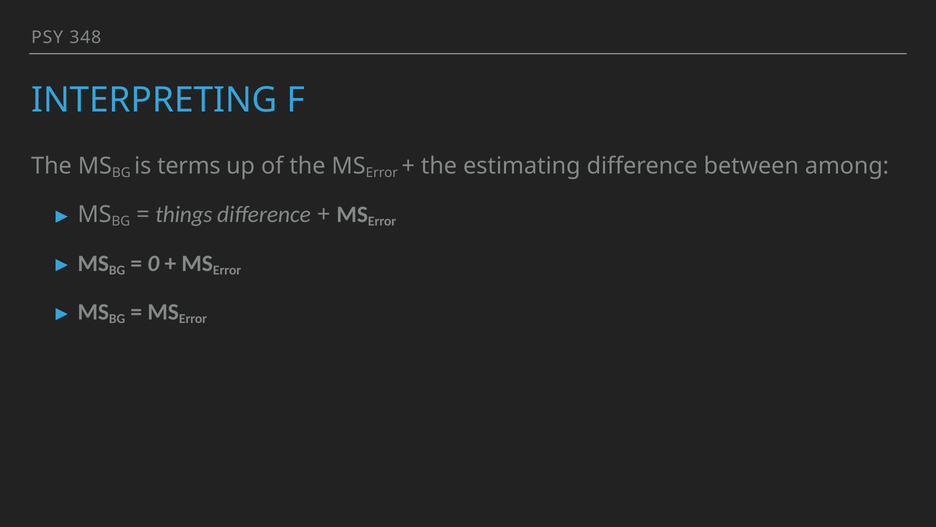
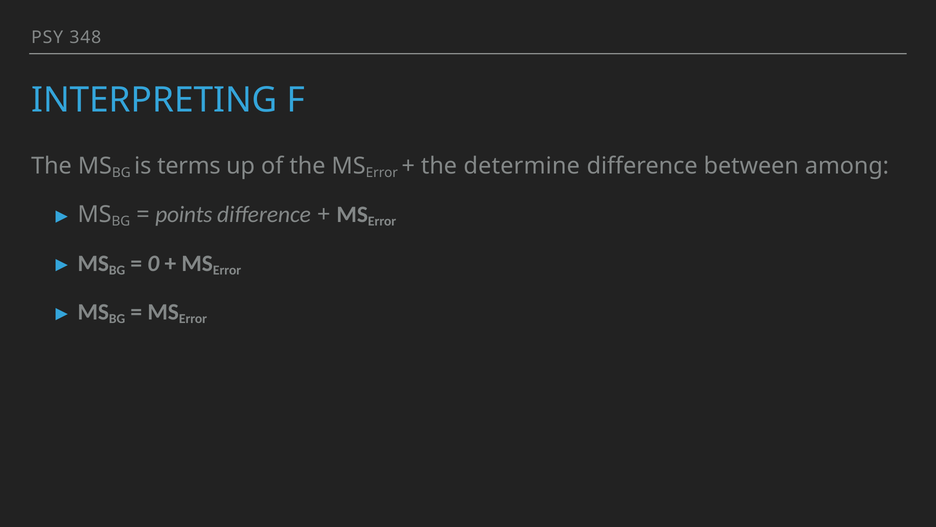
estimating: estimating -> determine
things: things -> points
